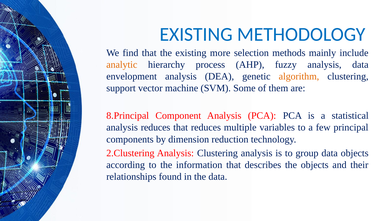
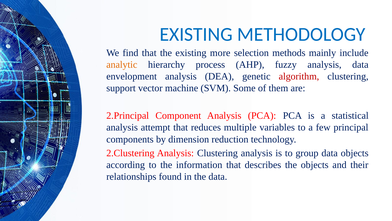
algorithm colour: orange -> red
8.Principal: 8.Principal -> 2.Principal
analysis reduces: reduces -> attempt
